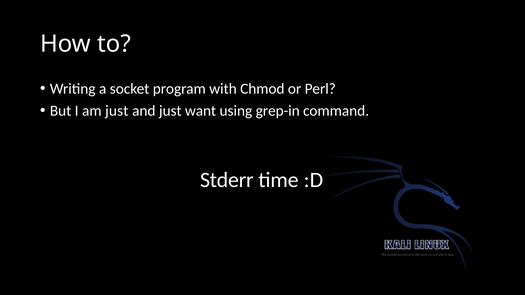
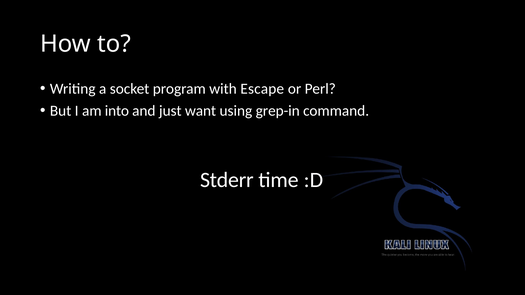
Chmod: Chmod -> Escape
am just: just -> into
